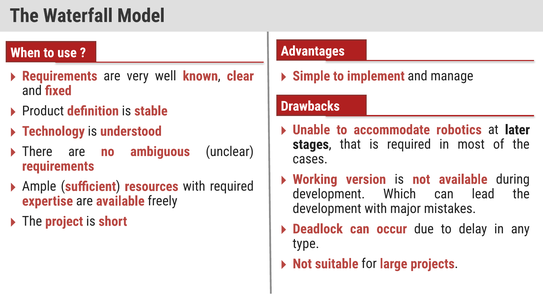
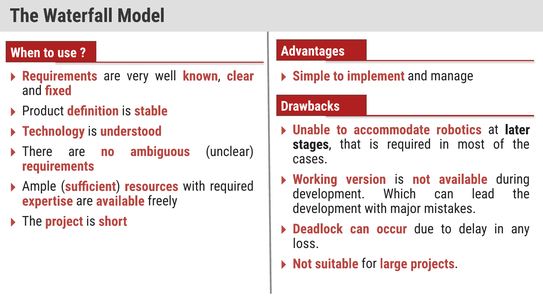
type: type -> loss
